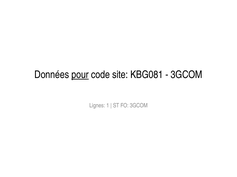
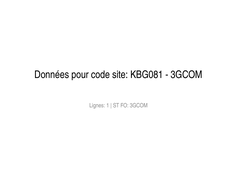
pour underline: present -> none
